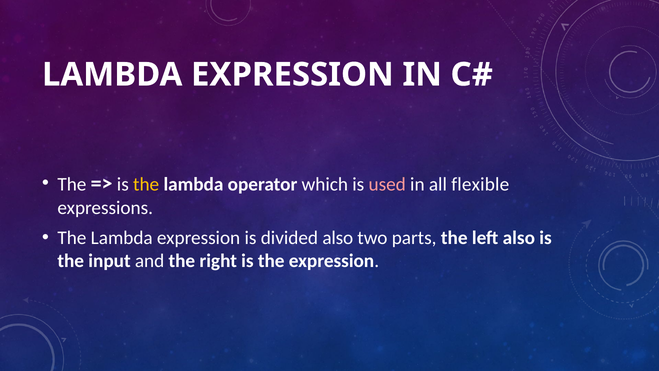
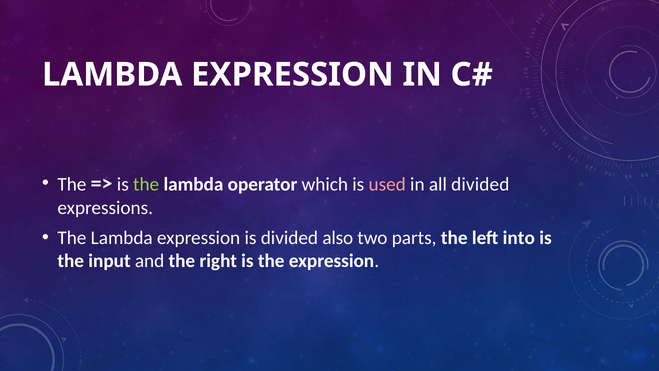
the at (146, 184) colour: yellow -> light green
all flexible: flexible -> divided
left also: also -> into
